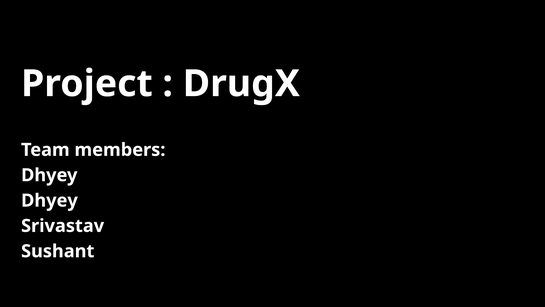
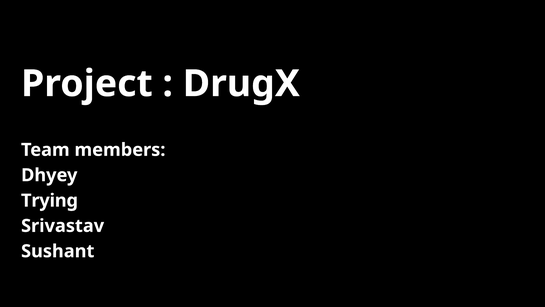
Dhyey at (49, 200): Dhyey -> Trying
